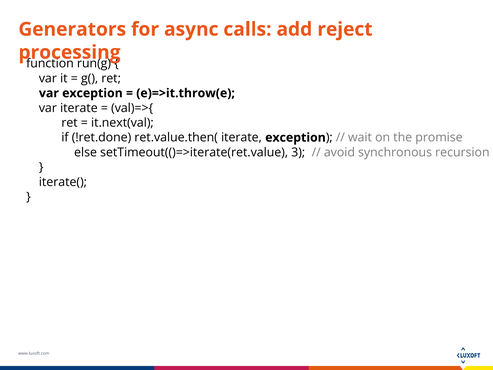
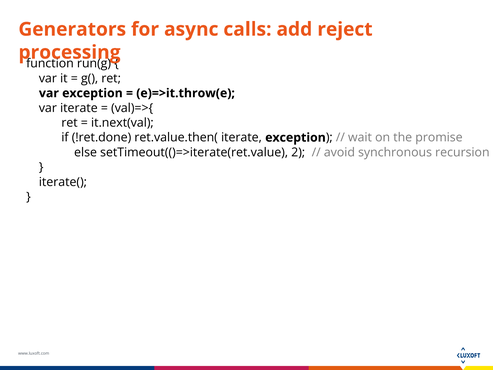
3: 3 -> 2
